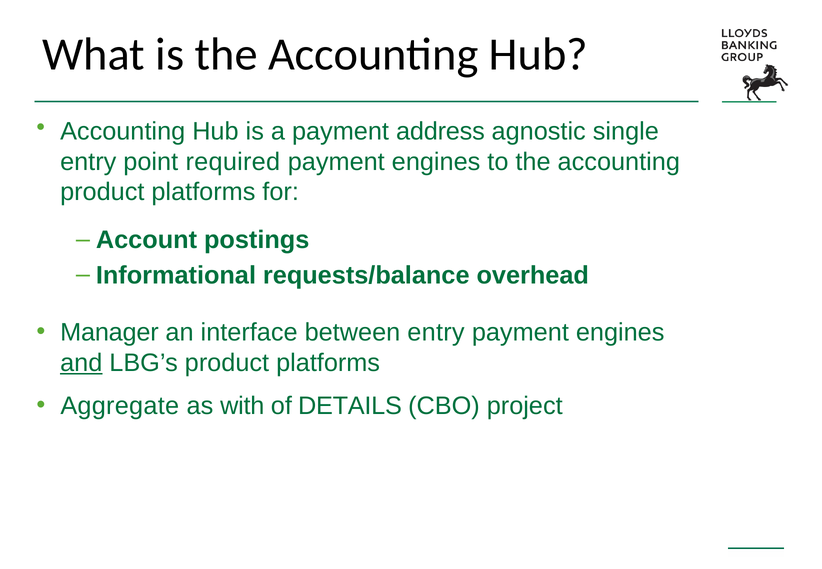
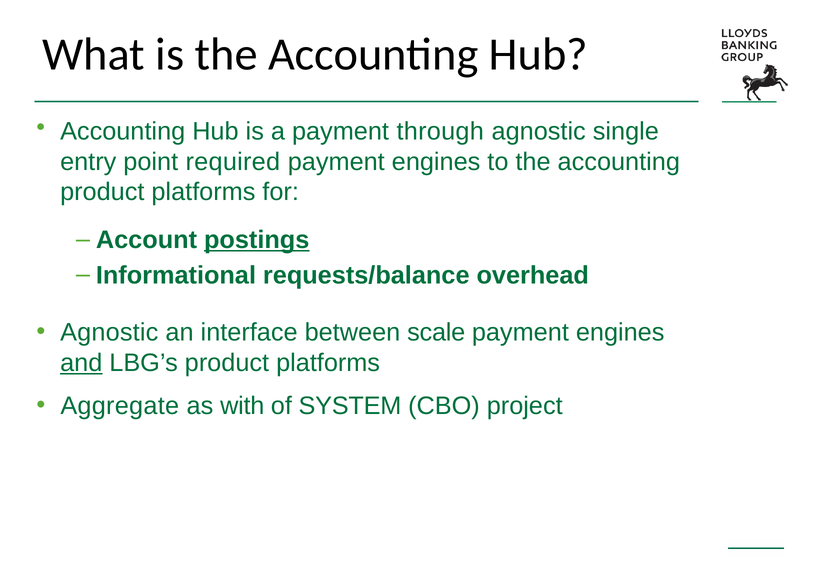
address: address -> through
postings underline: none -> present
Manager at (109, 332): Manager -> Agnostic
between entry: entry -> scale
DETAILS: DETAILS -> SYSTEM
